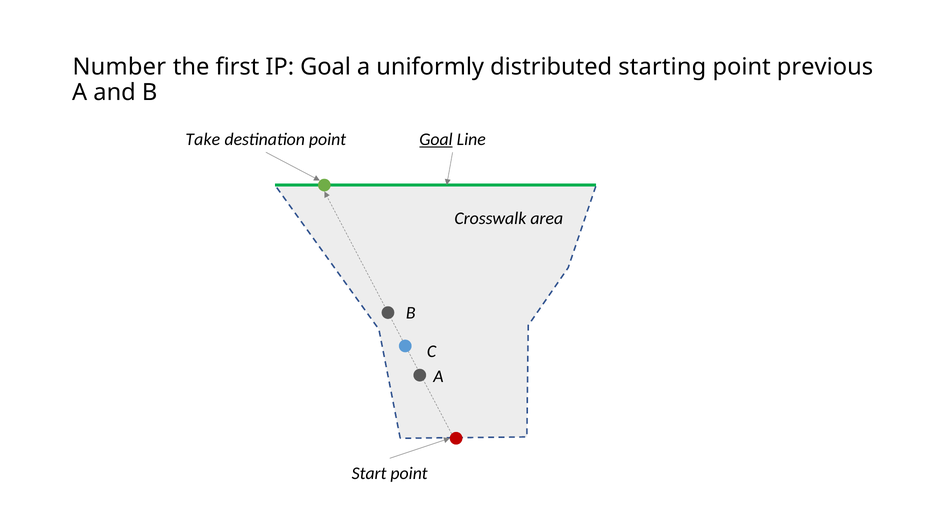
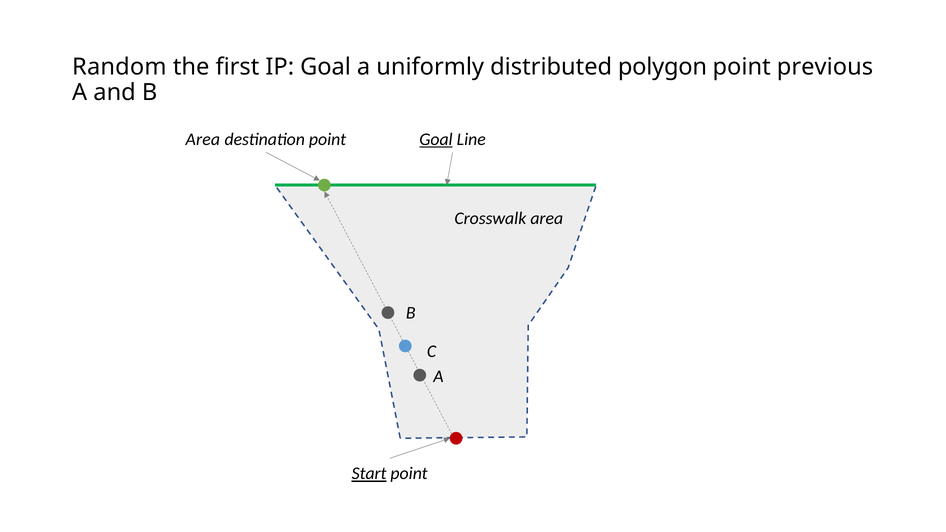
Number: Number -> Random
starting: starting -> polygon
Take at (203, 139): Take -> Area
Start underline: none -> present
